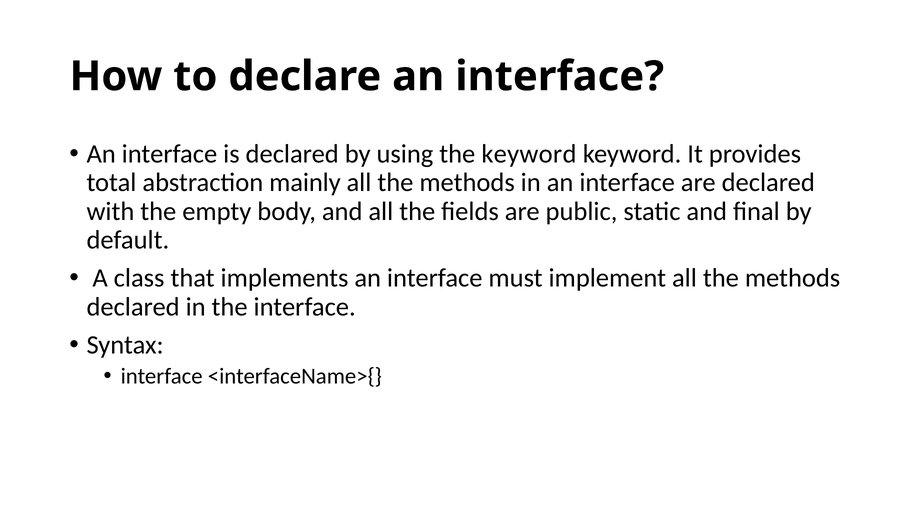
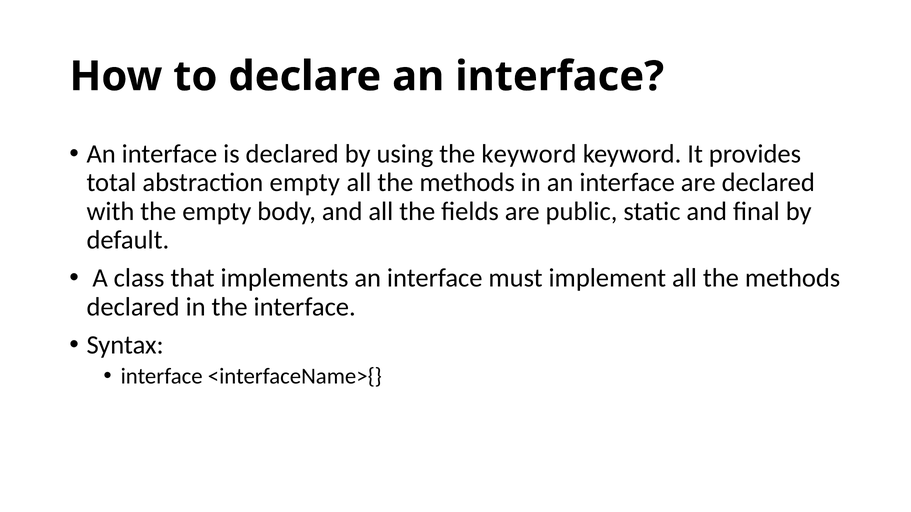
abstraction mainly: mainly -> empty
